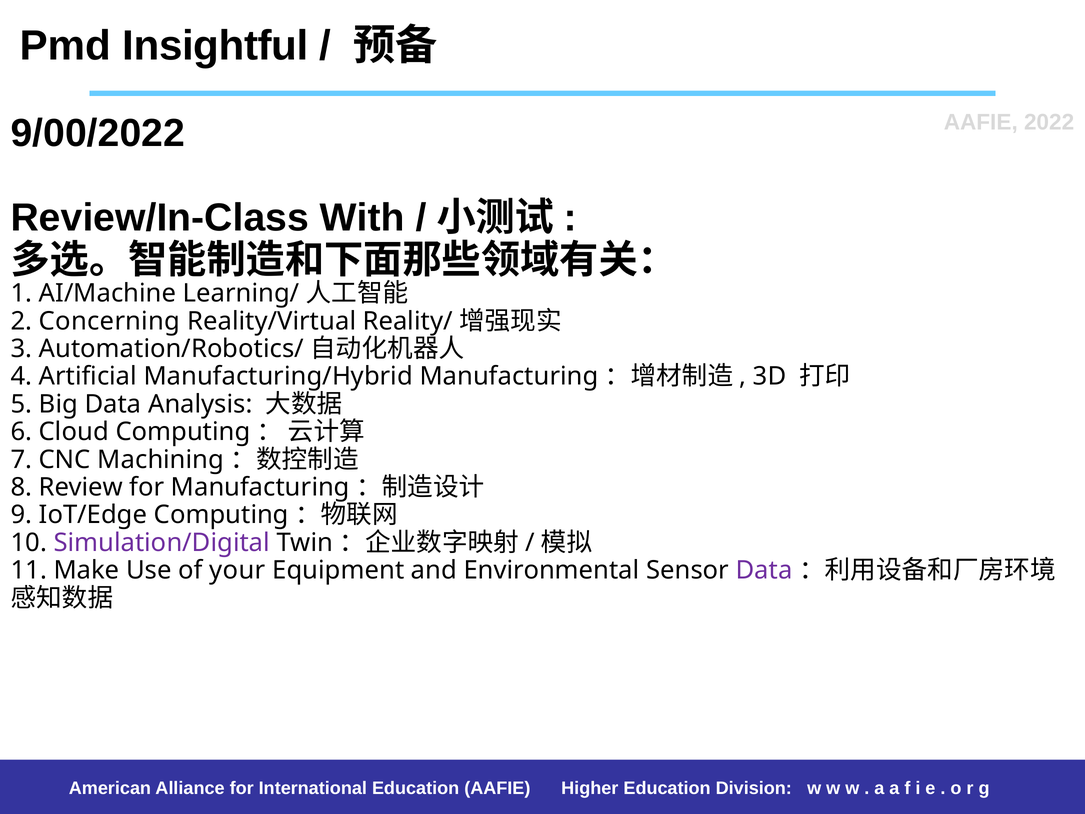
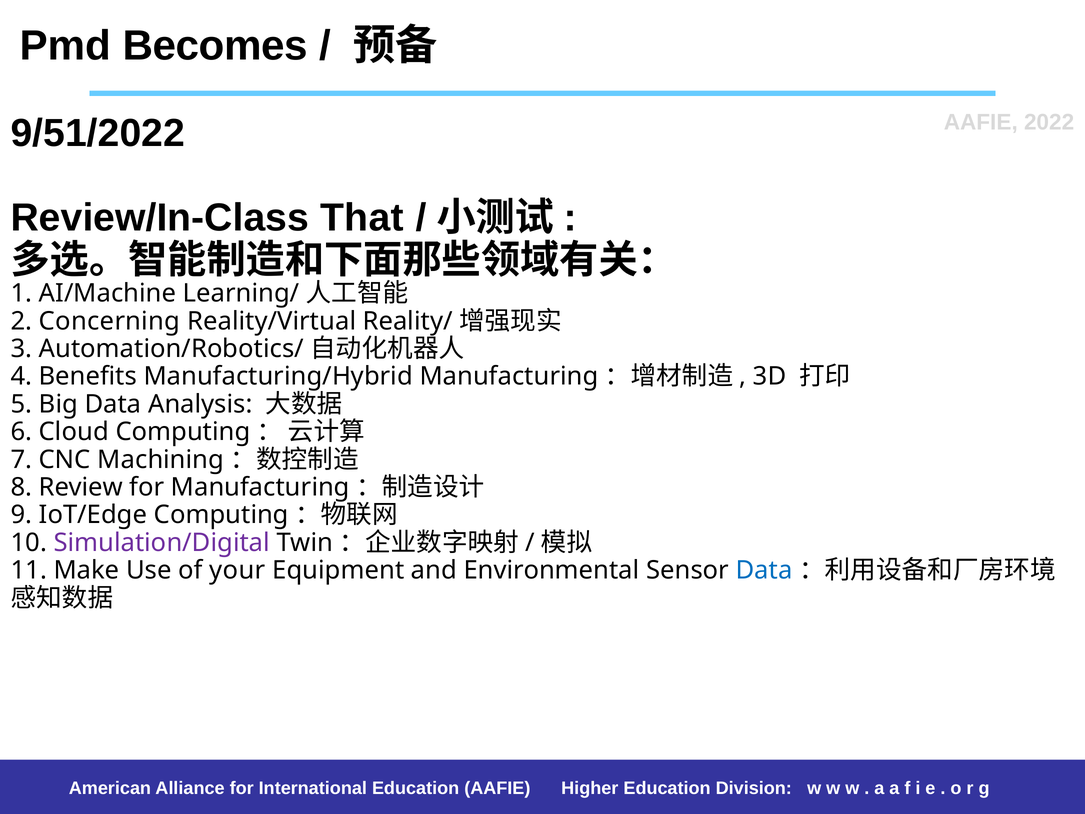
Insightful: Insightful -> Becomes
9/00/2022: 9/00/2022 -> 9/51/2022
With: With -> That
Artificial: Artificial -> Benefits
Data at (764, 570) colour: purple -> blue
